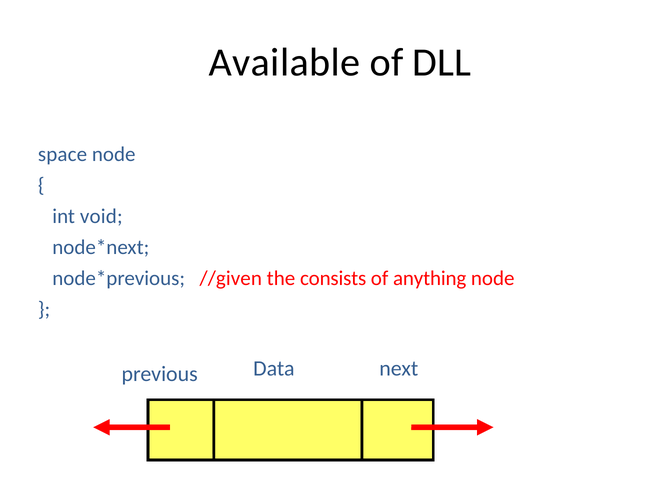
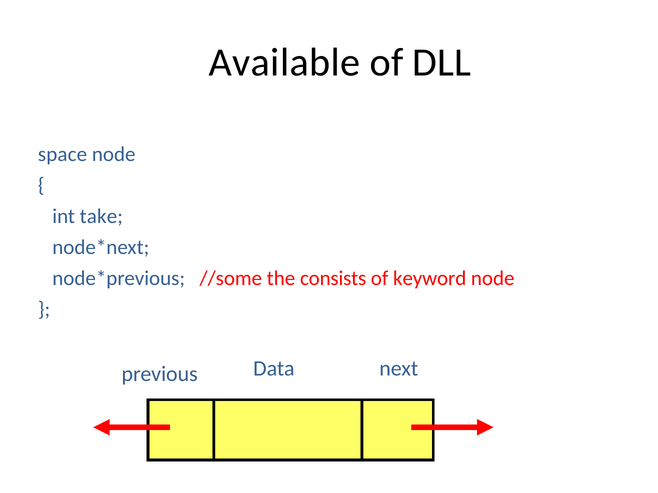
void: void -> take
//given: //given -> //some
anything: anything -> keyword
